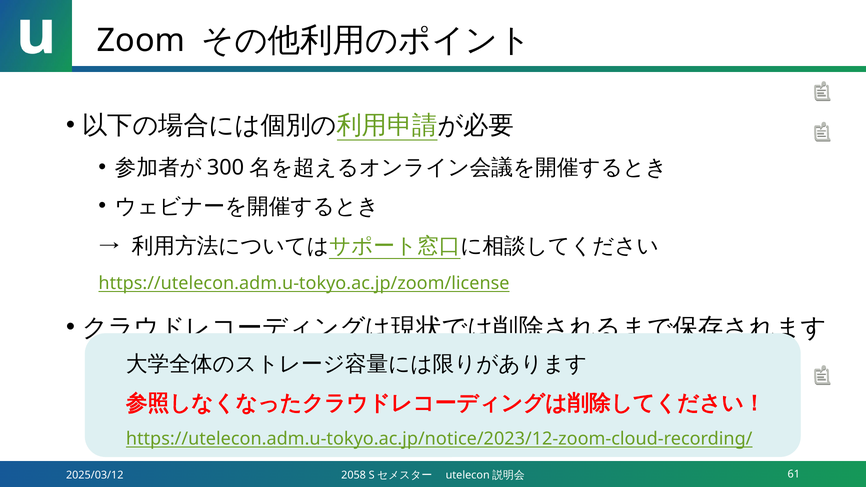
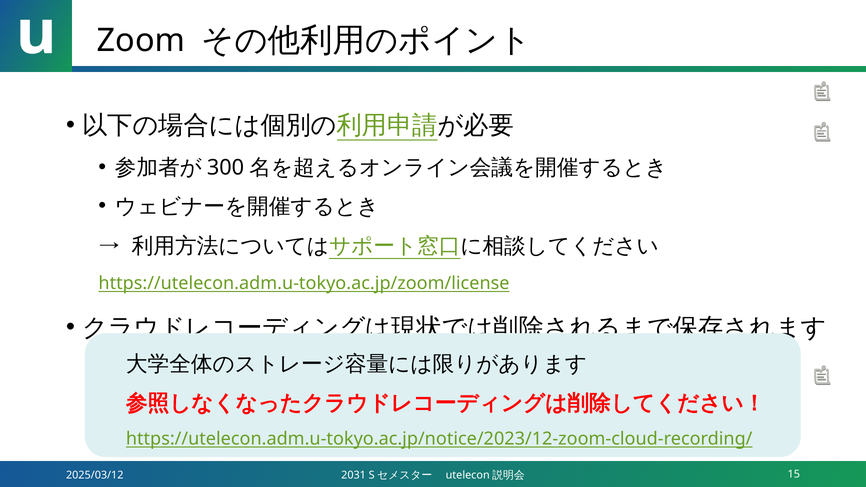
2058: 2058 -> 2031
61: 61 -> 15
